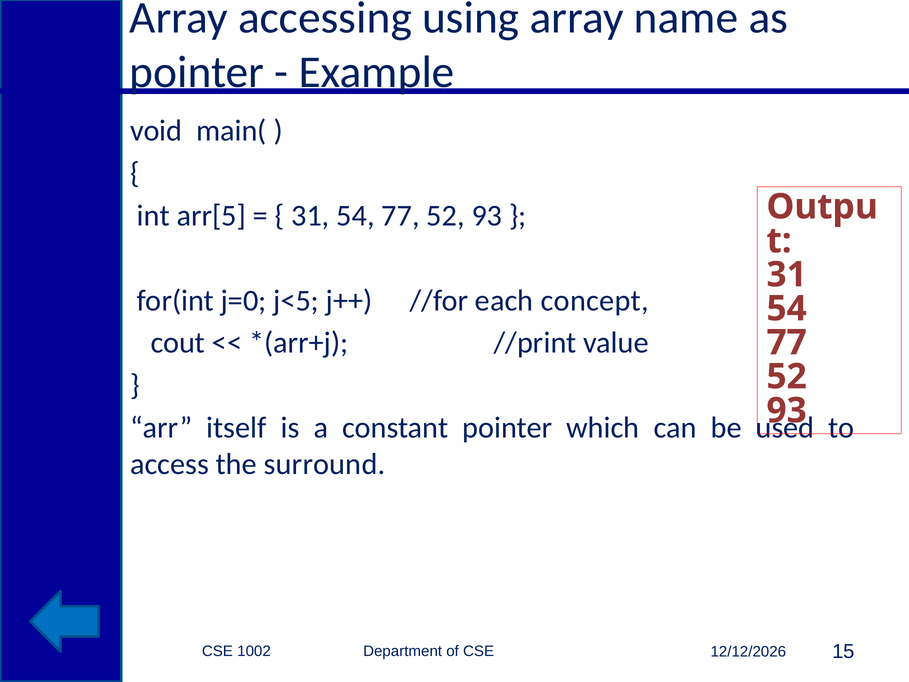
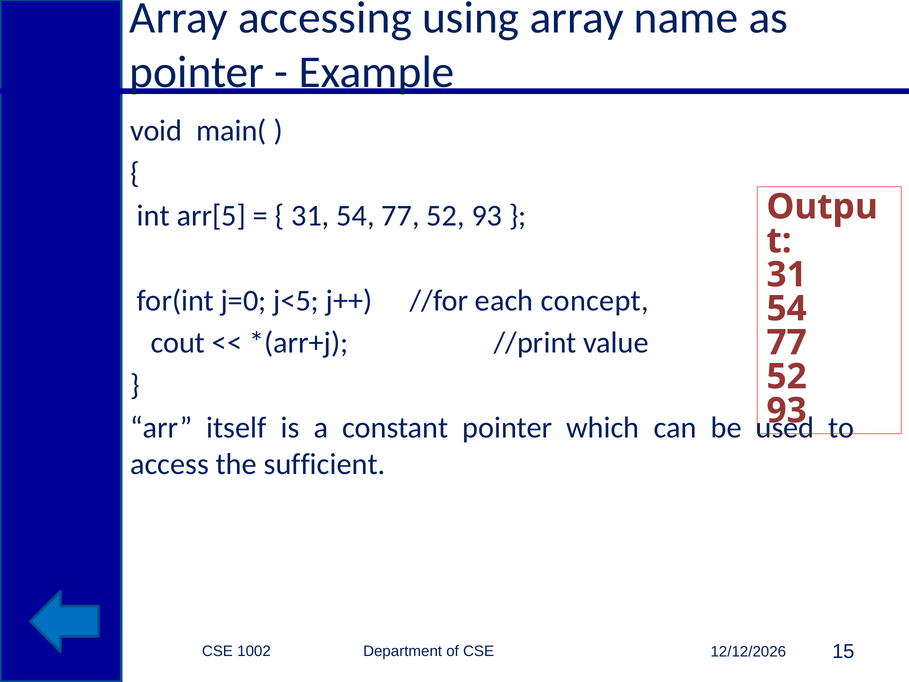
surround: surround -> sufficient
